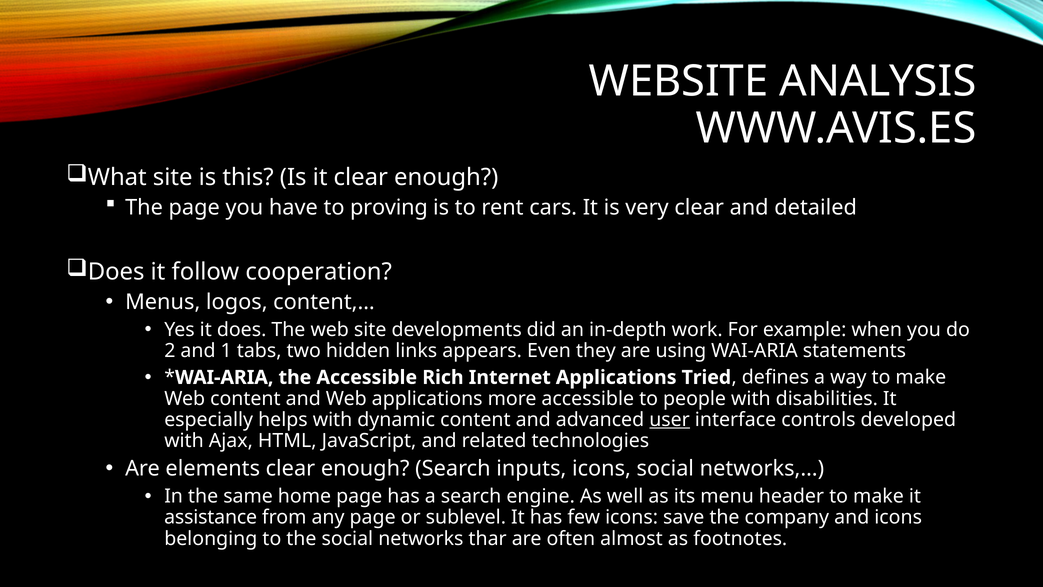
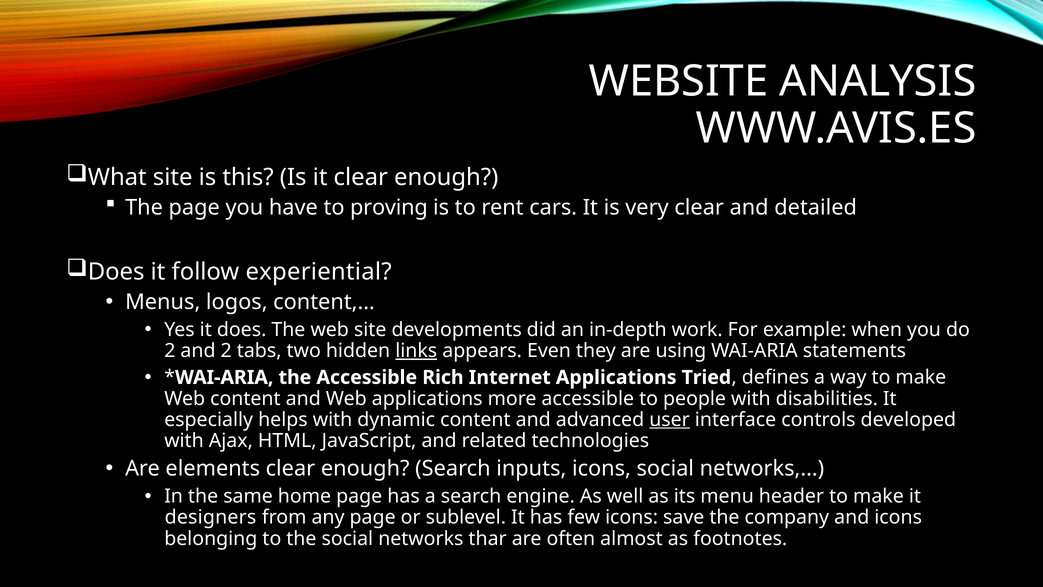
cooperation: cooperation -> experiential
and 1: 1 -> 2
links underline: none -> present
assistance: assistance -> designers
